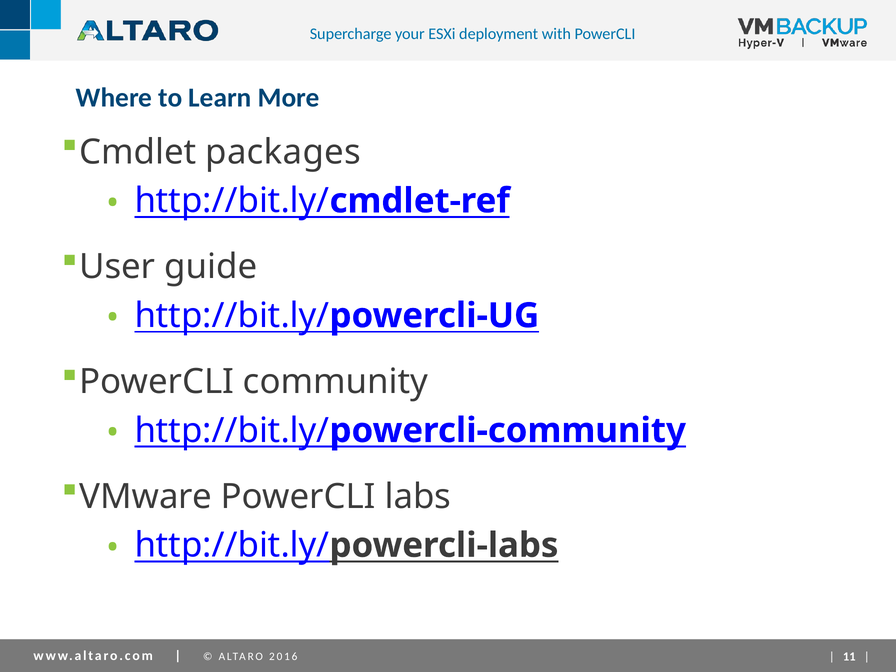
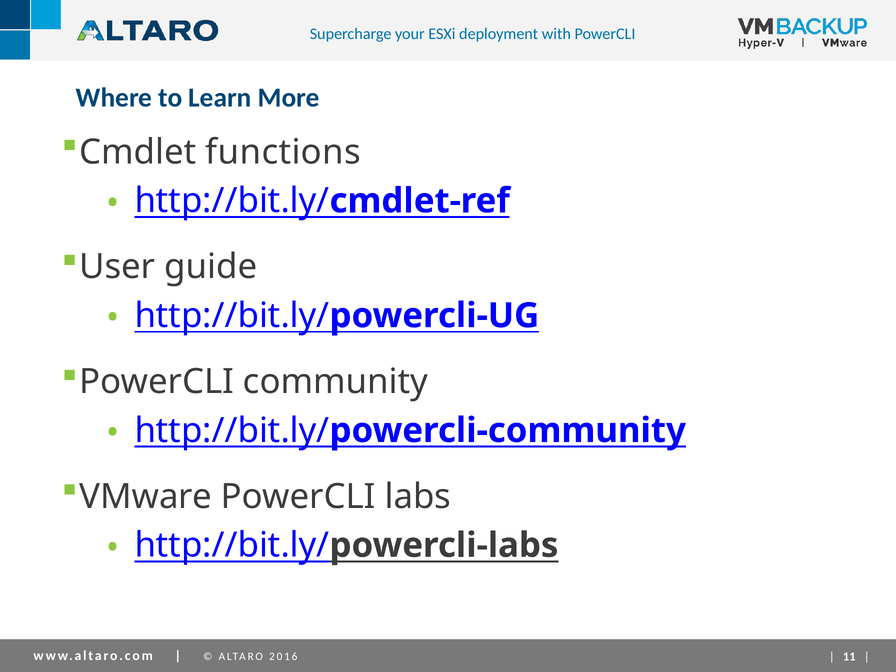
packages: packages -> functions
